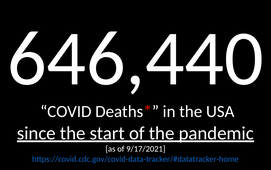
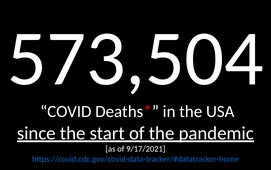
646,440: 646,440 -> 573,504
